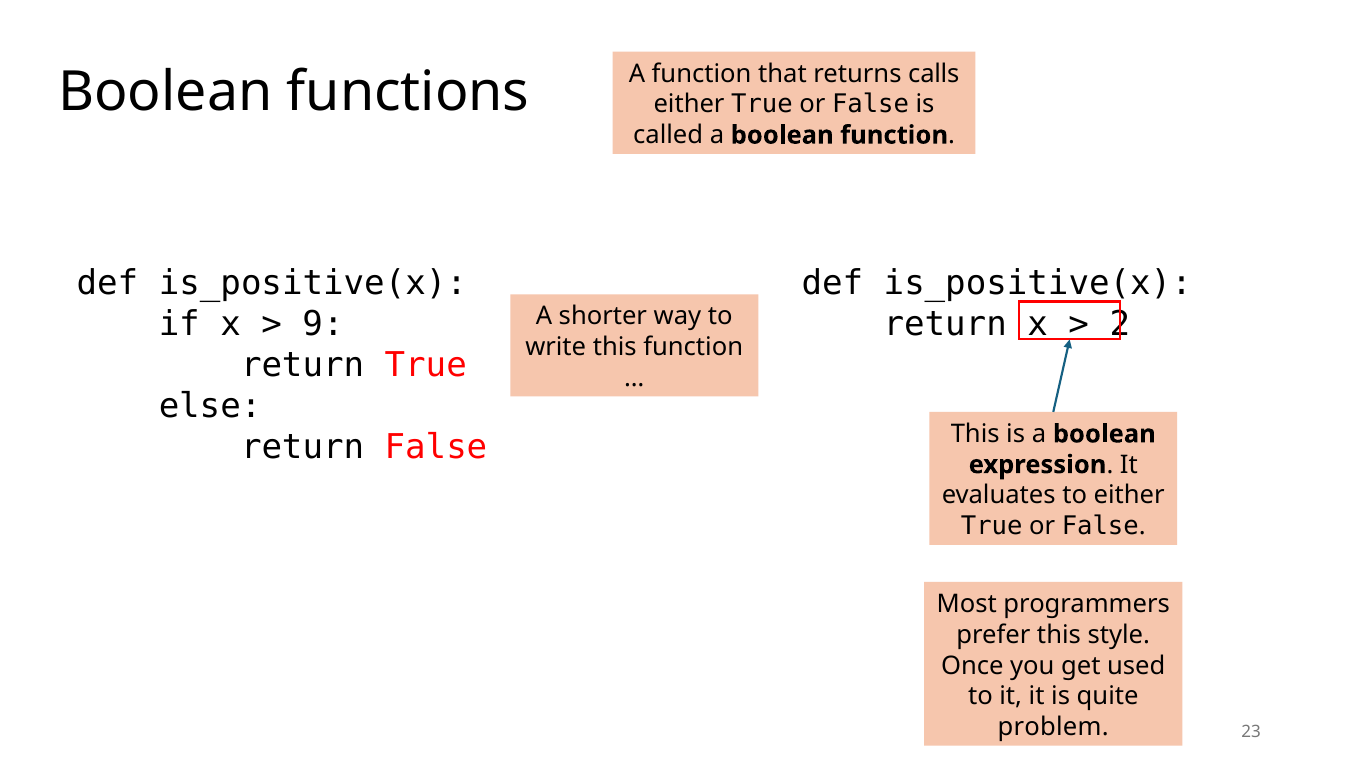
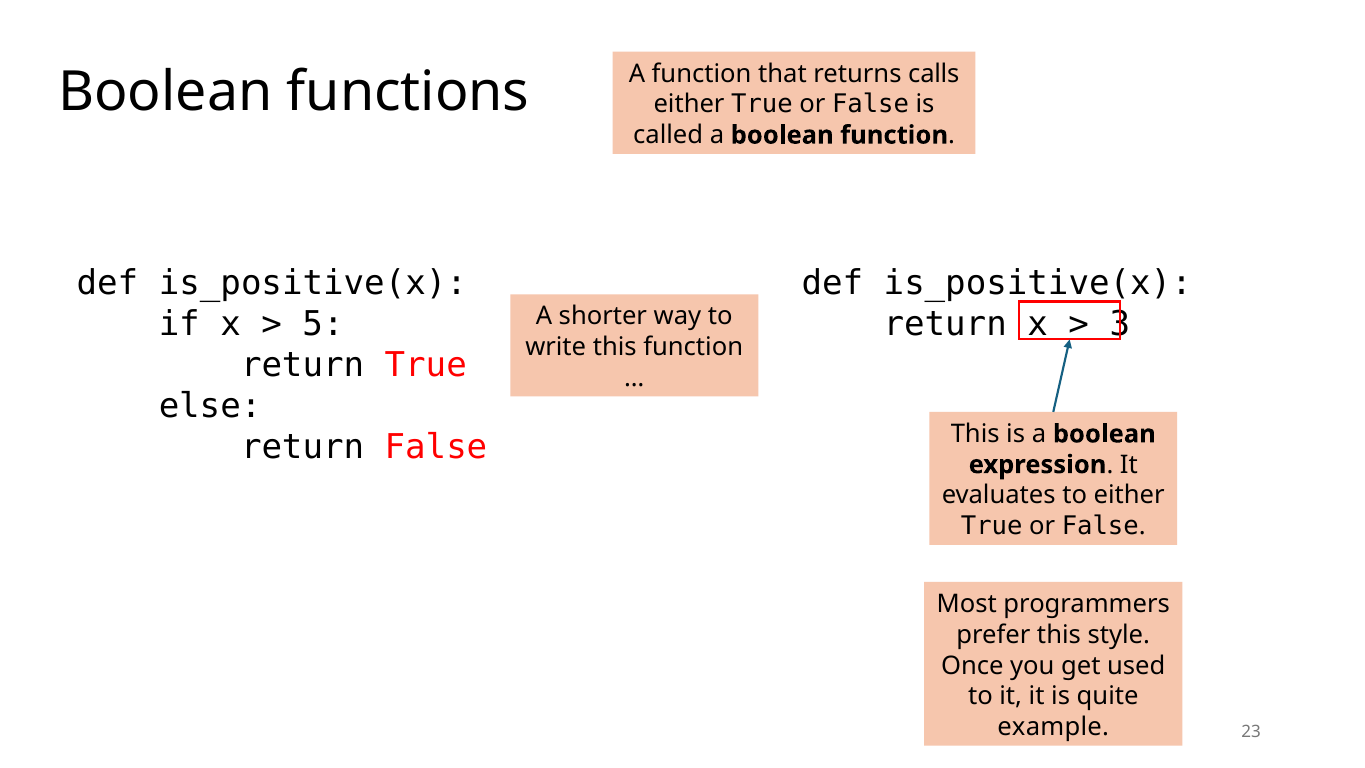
9: 9 -> 5
2: 2 -> 3
problem: problem -> example
